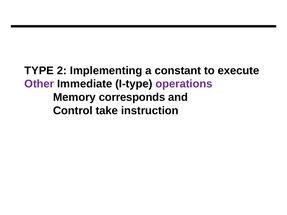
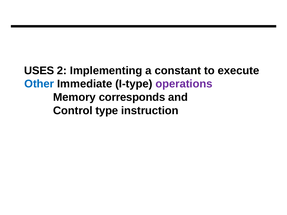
TYPE: TYPE -> USES
Other colour: purple -> blue
take: take -> type
